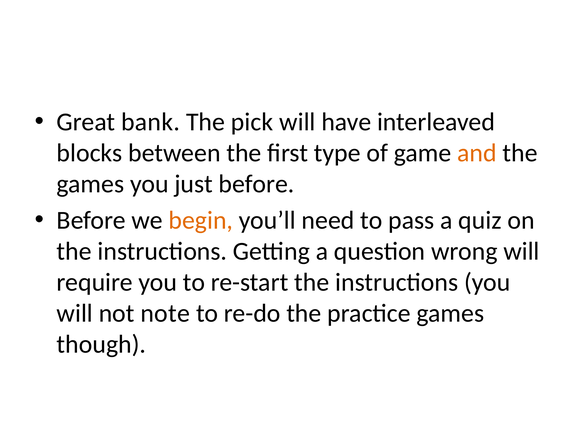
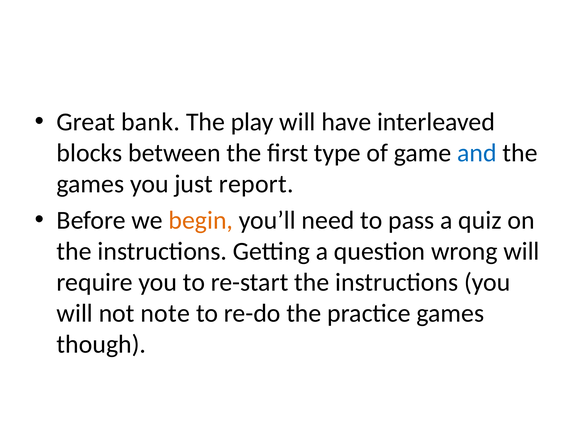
pick: pick -> play
and colour: orange -> blue
just before: before -> report
